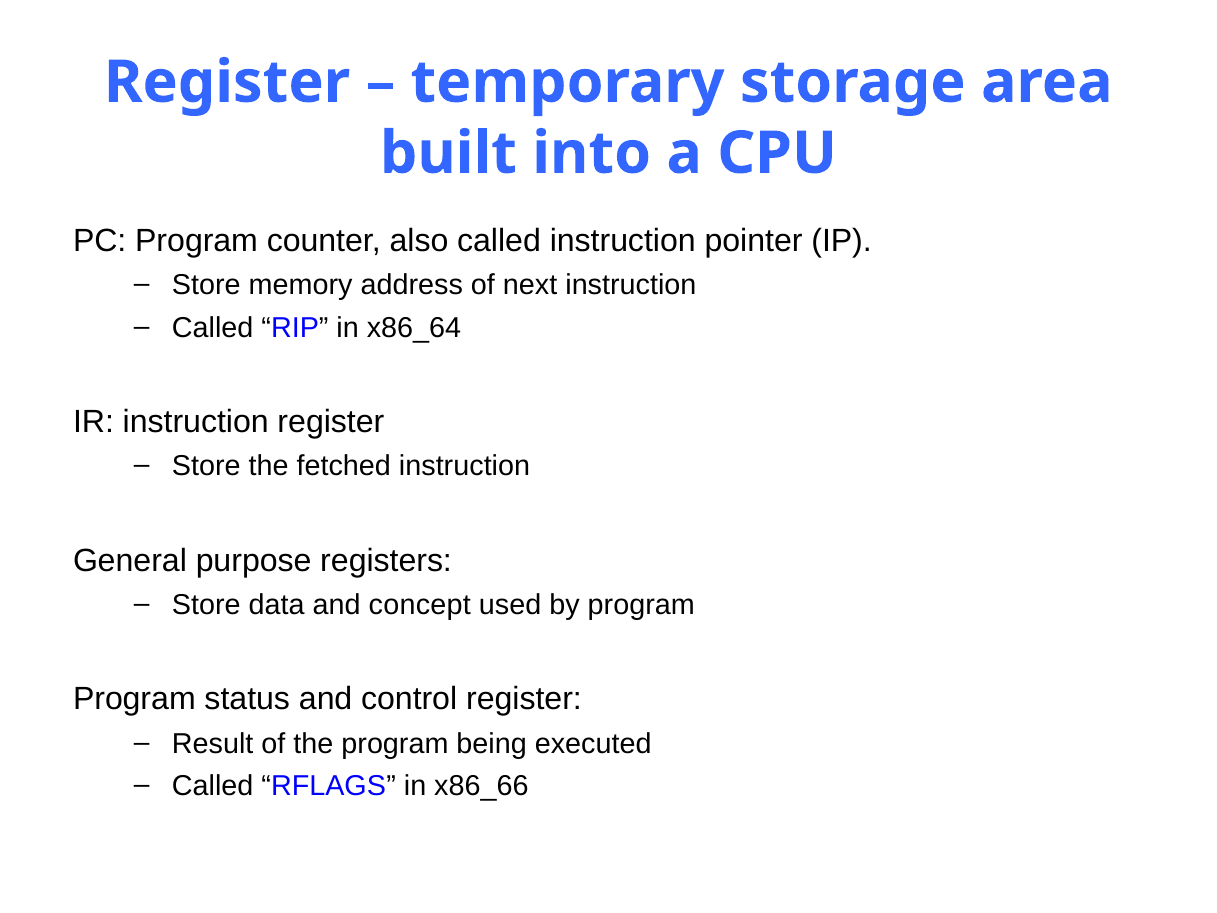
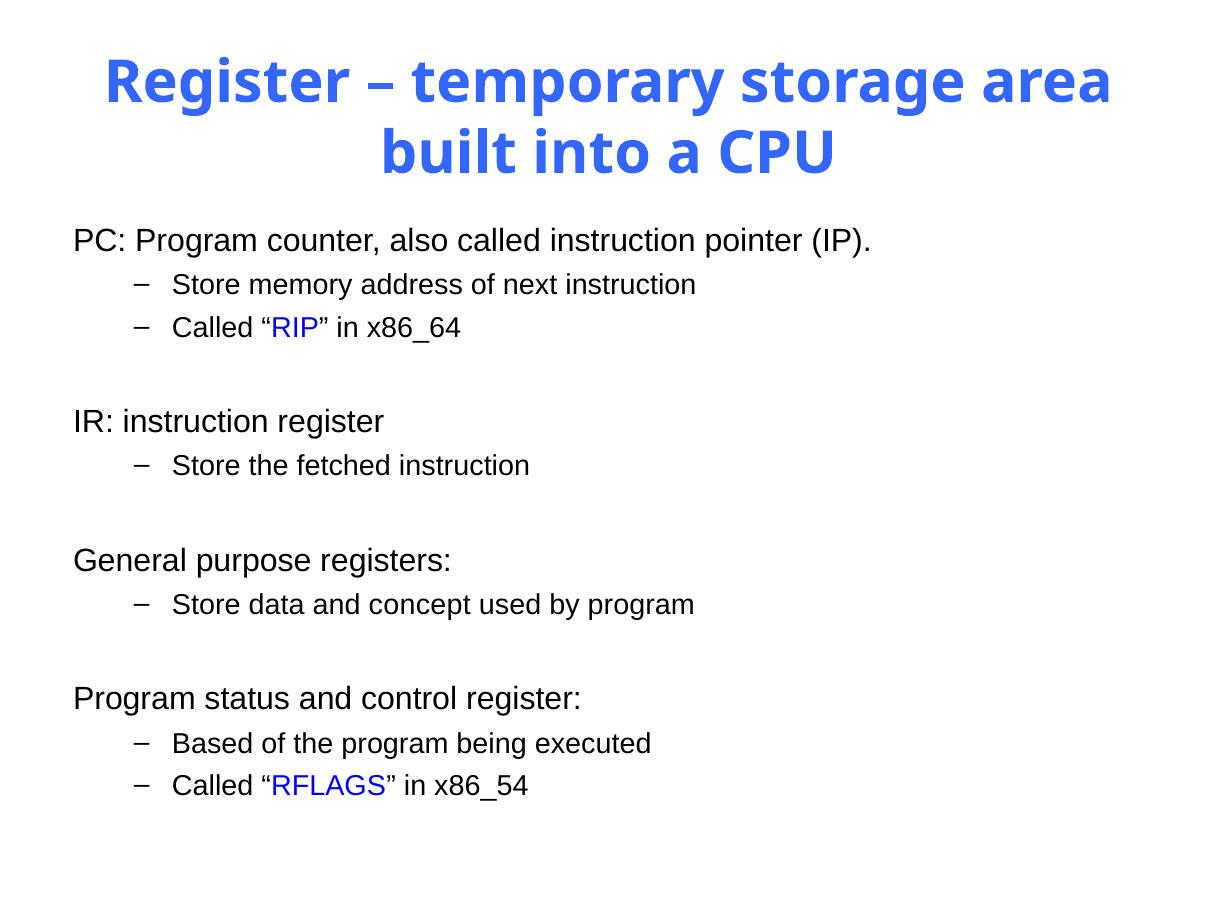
Result: Result -> Based
x86_66: x86_66 -> x86_54
